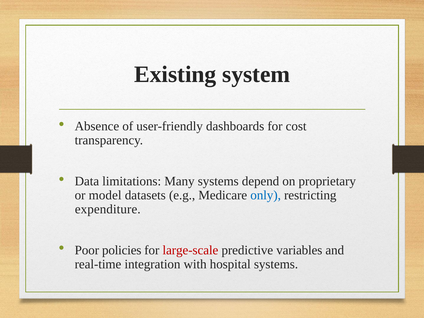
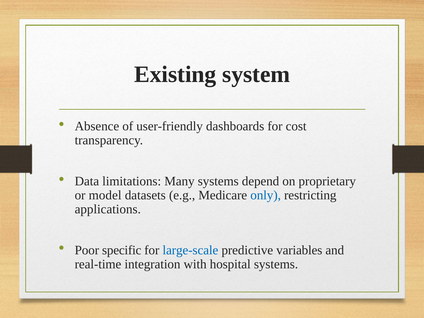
expenditure: expenditure -> applications
policies: policies -> specific
large-scale colour: red -> blue
